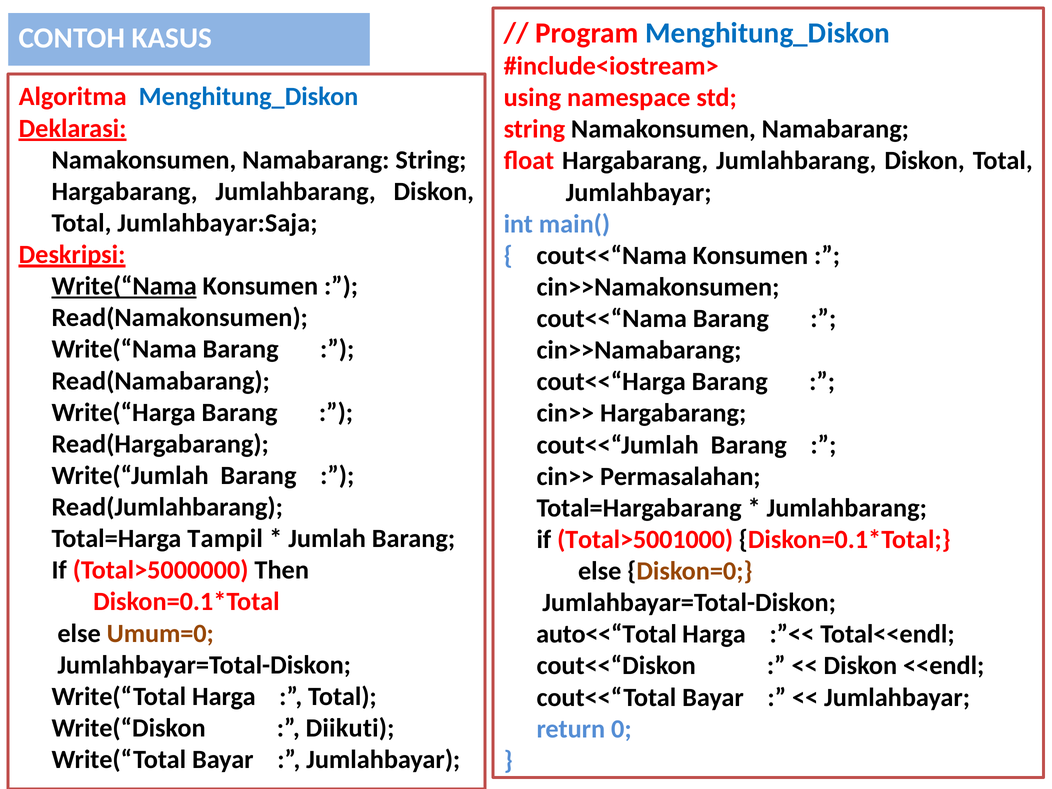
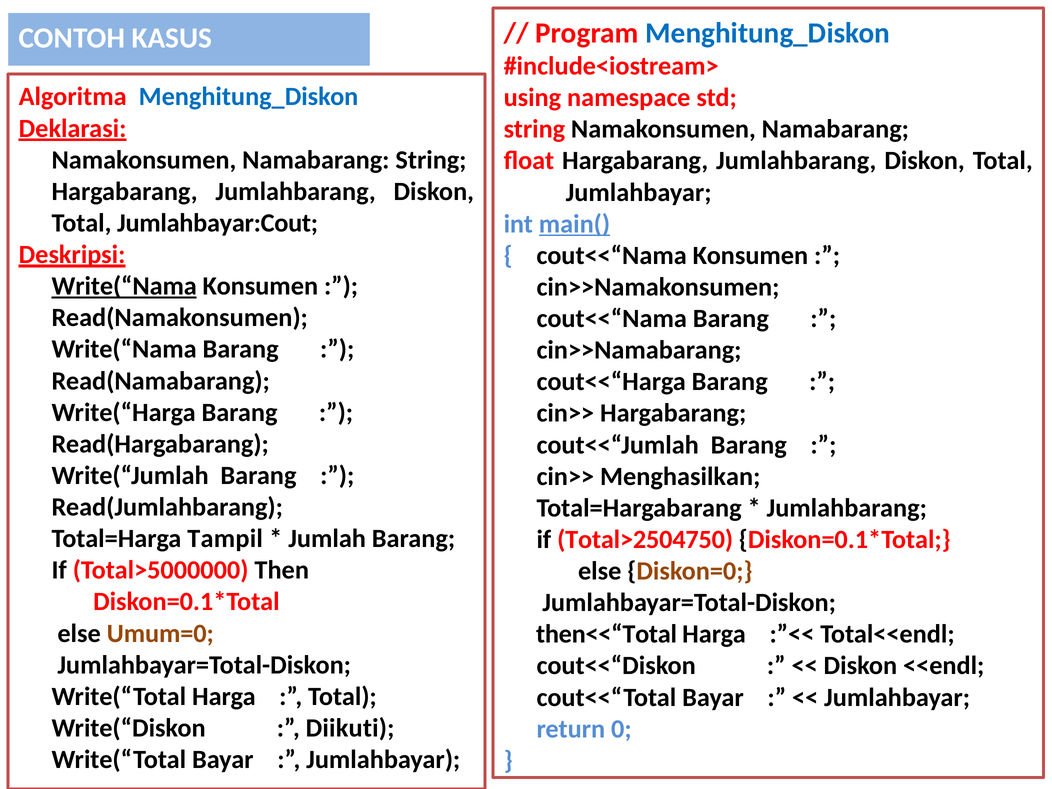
Jumlahbayar:Saja: Jumlahbayar:Saja -> Jumlahbayar:Cout
main( underline: none -> present
Permasalahan: Permasalahan -> Menghasilkan
Total>5001000: Total>5001000 -> Total>2504750
auto<<“Total: auto<<“Total -> then<<“Total
